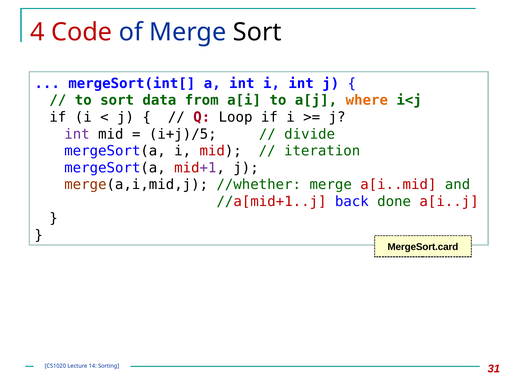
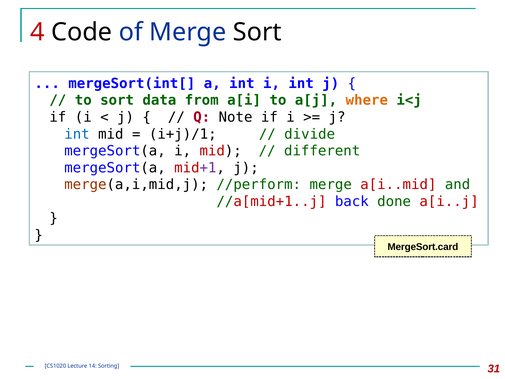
Code colour: red -> black
Loop: Loop -> Note
int at (77, 134) colour: purple -> blue
i+j)/5: i+j)/5 -> i+j)/1
iteration: iteration -> different
//whether: //whether -> //perform
